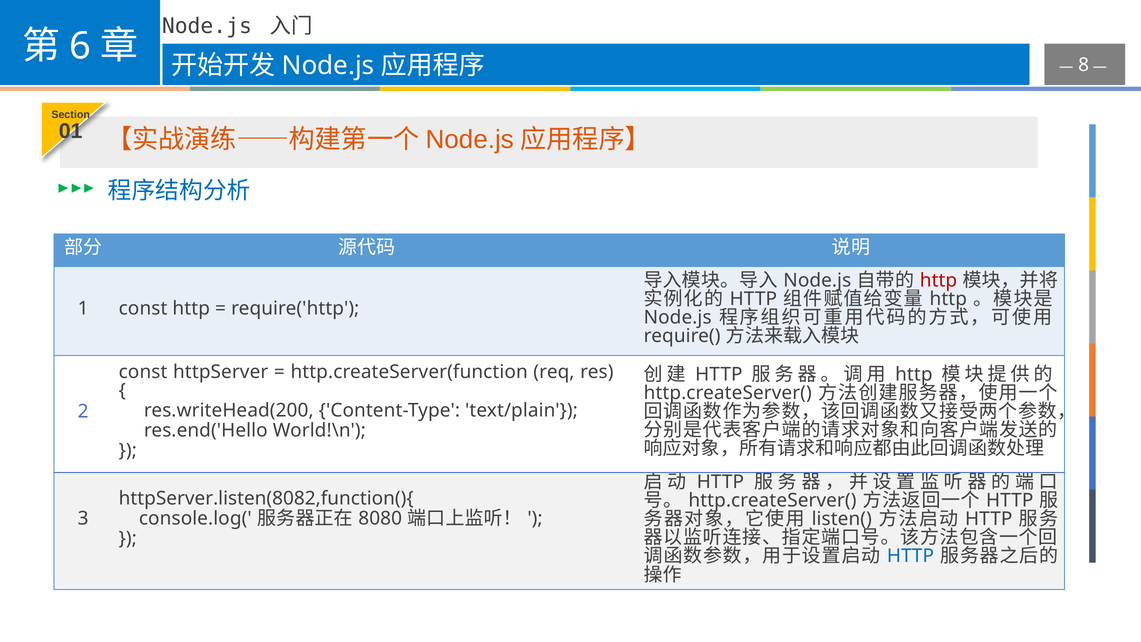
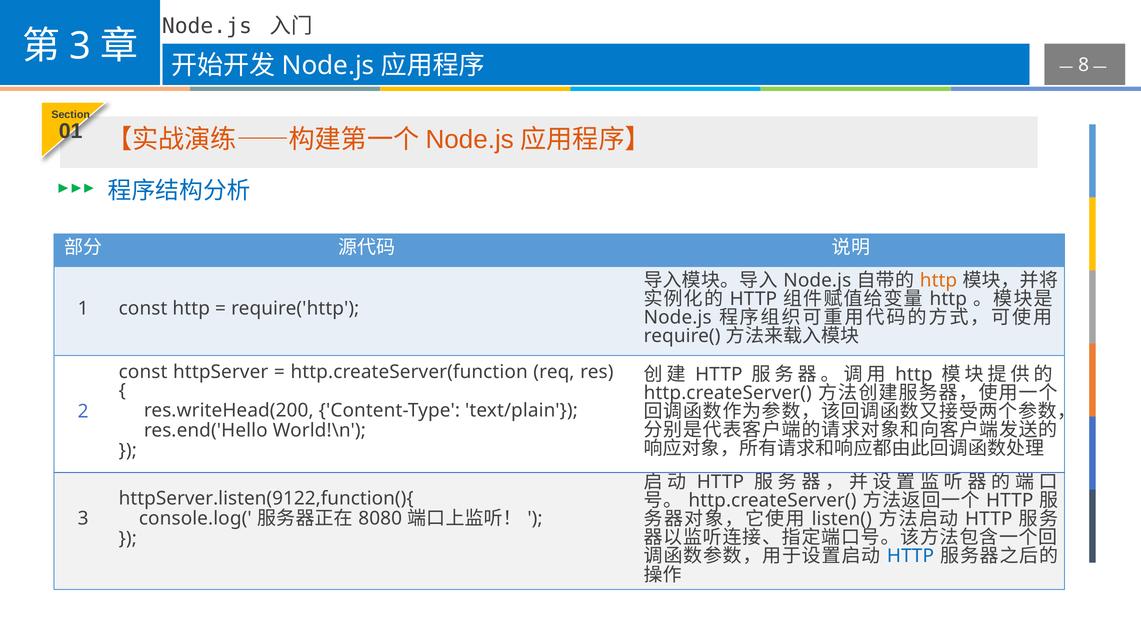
6 at (80, 46): 6 -> 3
http at (939, 280) colour: red -> orange
httpServer.listen(8082,function(){: httpServer.listen(8082,function(){ -> httpServer.listen(9122,function(){
